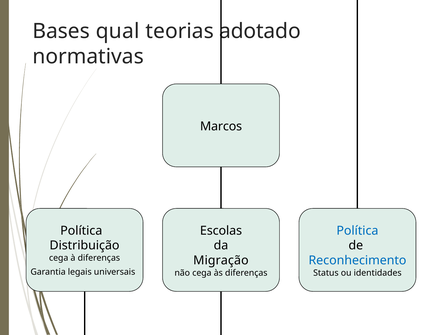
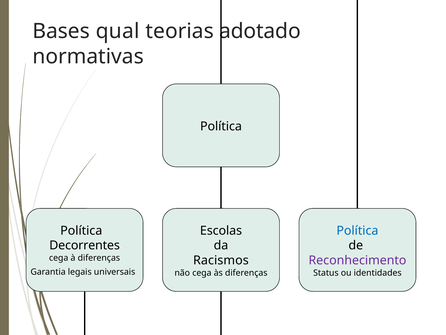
Marcos at (221, 126): Marcos -> Política
Distribuição: Distribuição -> Decorrentes
Migração: Migração -> Racismos
Reconhecimento colour: blue -> purple
